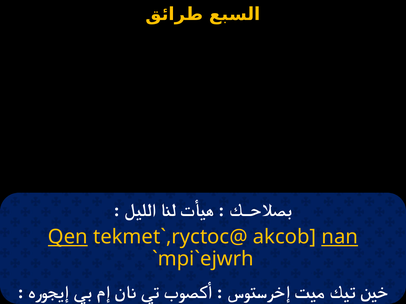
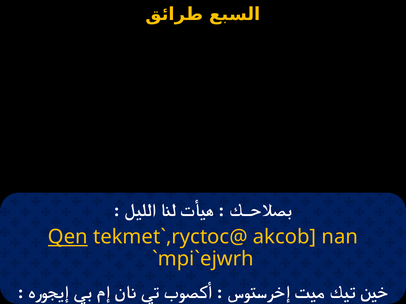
nan underline: present -> none
